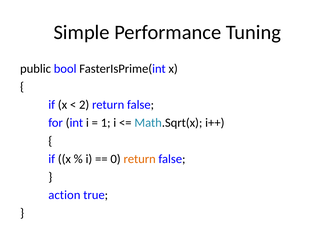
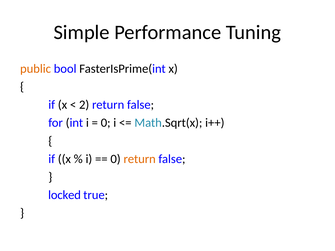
public colour: black -> orange
1 at (106, 123): 1 -> 0
action: action -> locked
